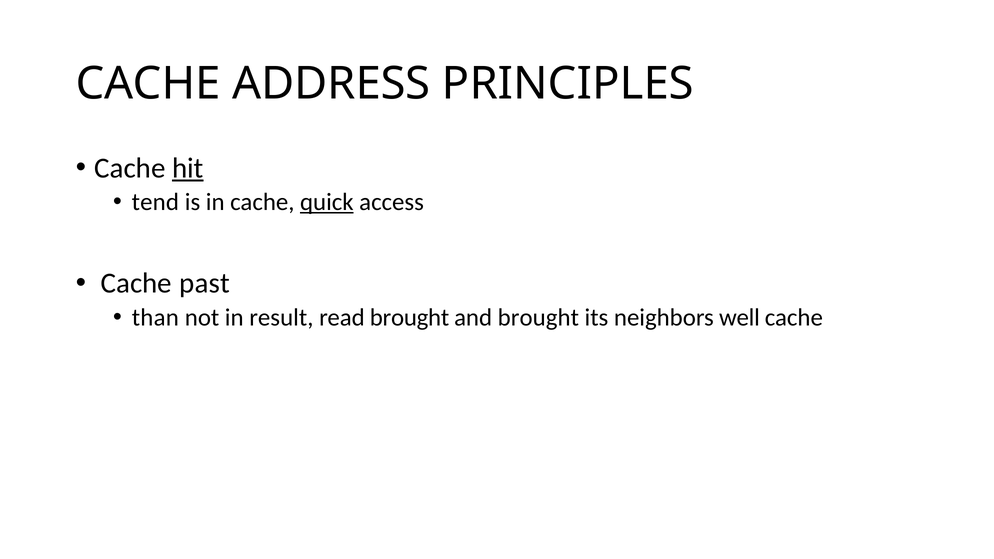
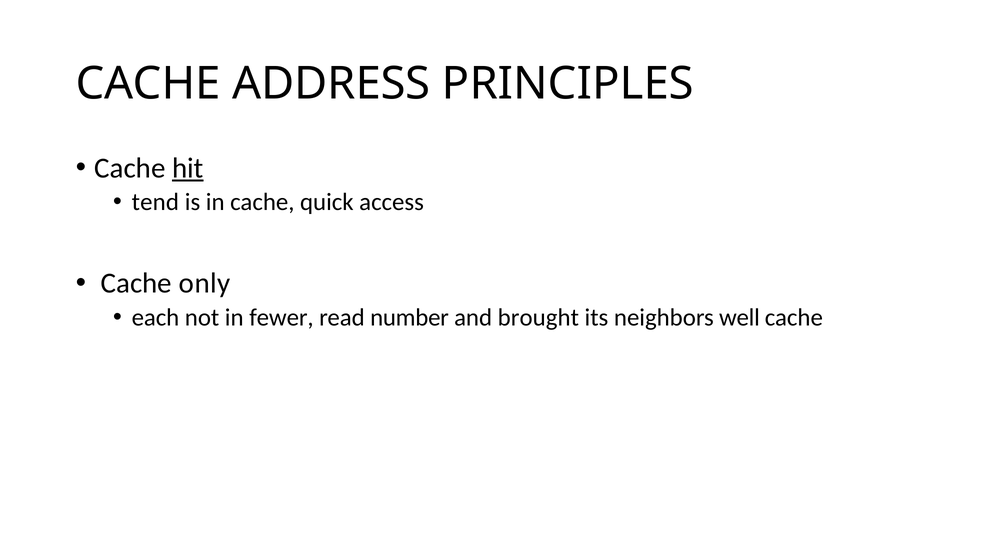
quick underline: present -> none
past: past -> only
than: than -> each
result: result -> fewer
read brought: brought -> number
